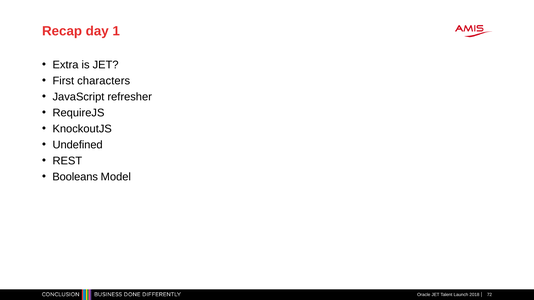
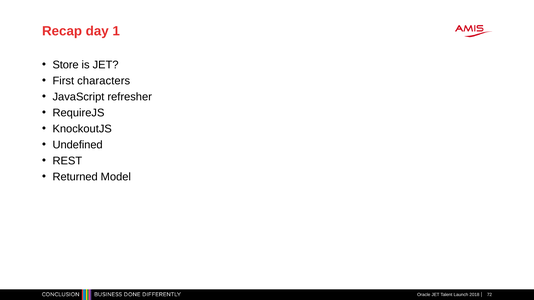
Extra: Extra -> Store
Booleans: Booleans -> Returned
